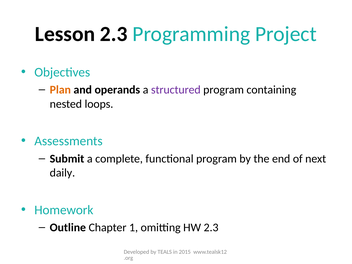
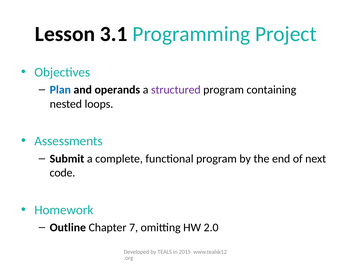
Lesson 2.3: 2.3 -> 3.1
Plan colour: orange -> blue
daily: daily -> code
1: 1 -> 7
HW 2.3: 2.3 -> 2.0
